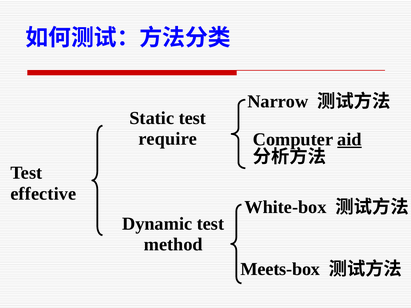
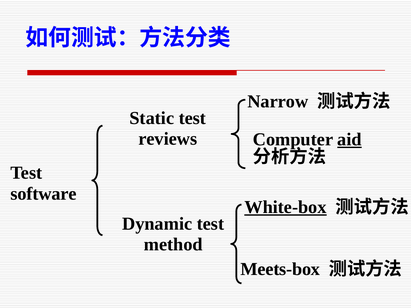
require: require -> reviews
effective: effective -> software
White-box underline: none -> present
